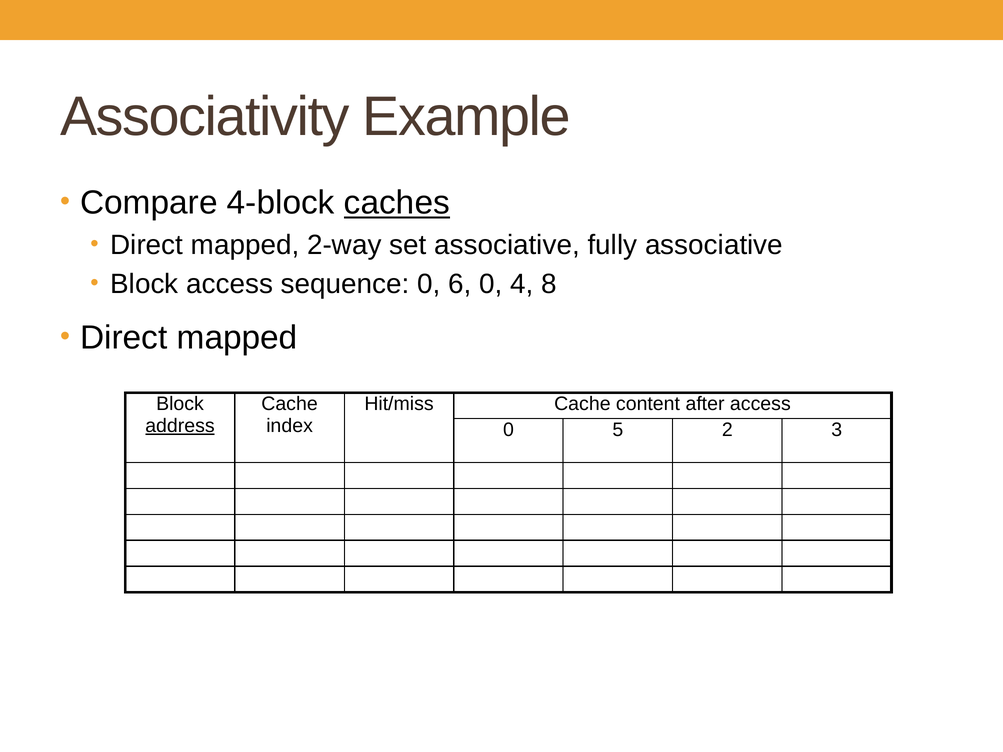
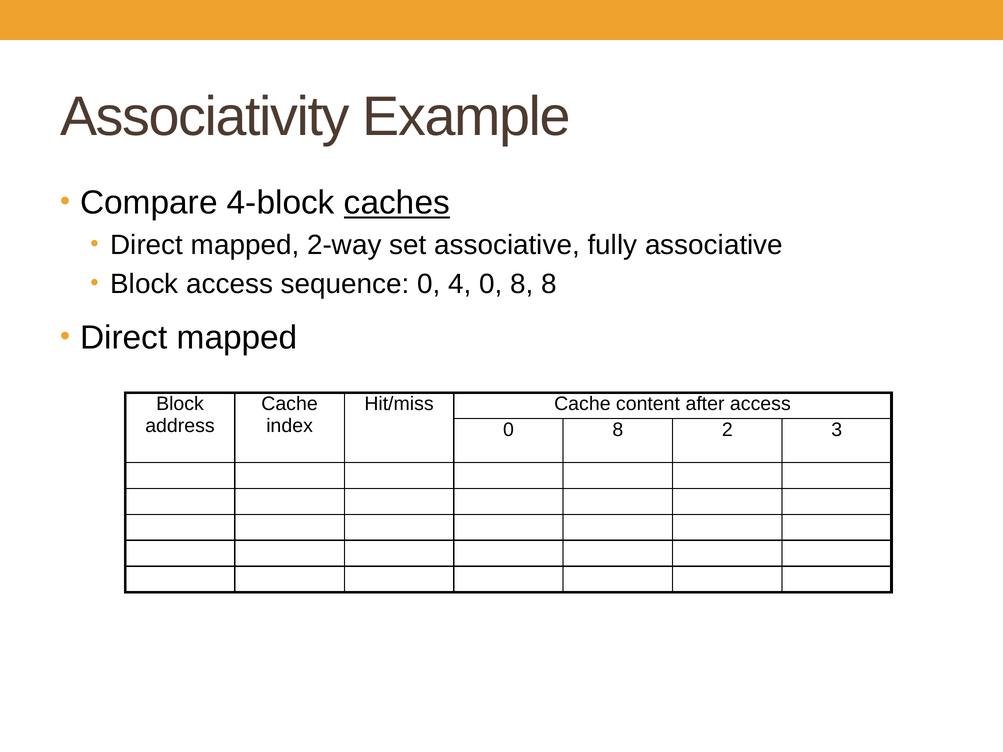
6: 6 -> 4
4 at (522, 284): 4 -> 8
address underline: present -> none
5 at (618, 430): 5 -> 8
